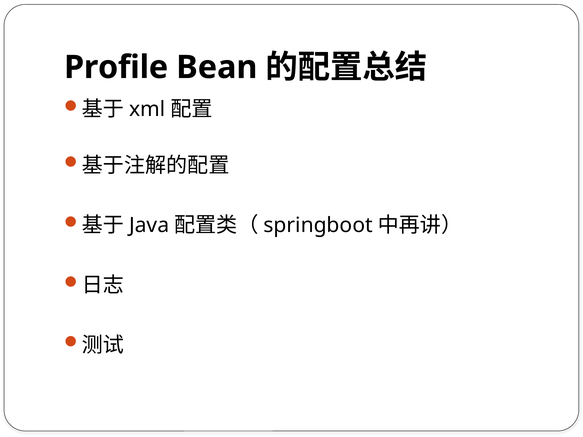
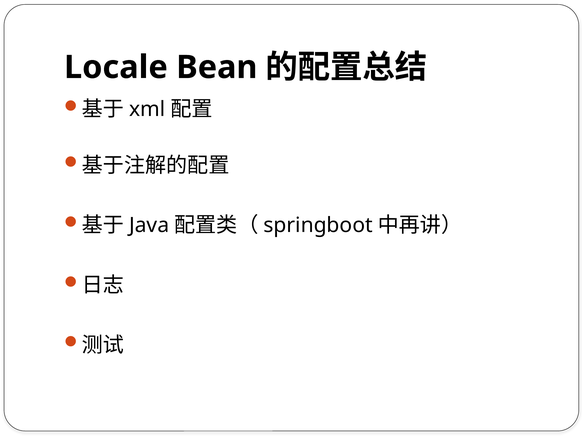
Profile: Profile -> Locale
